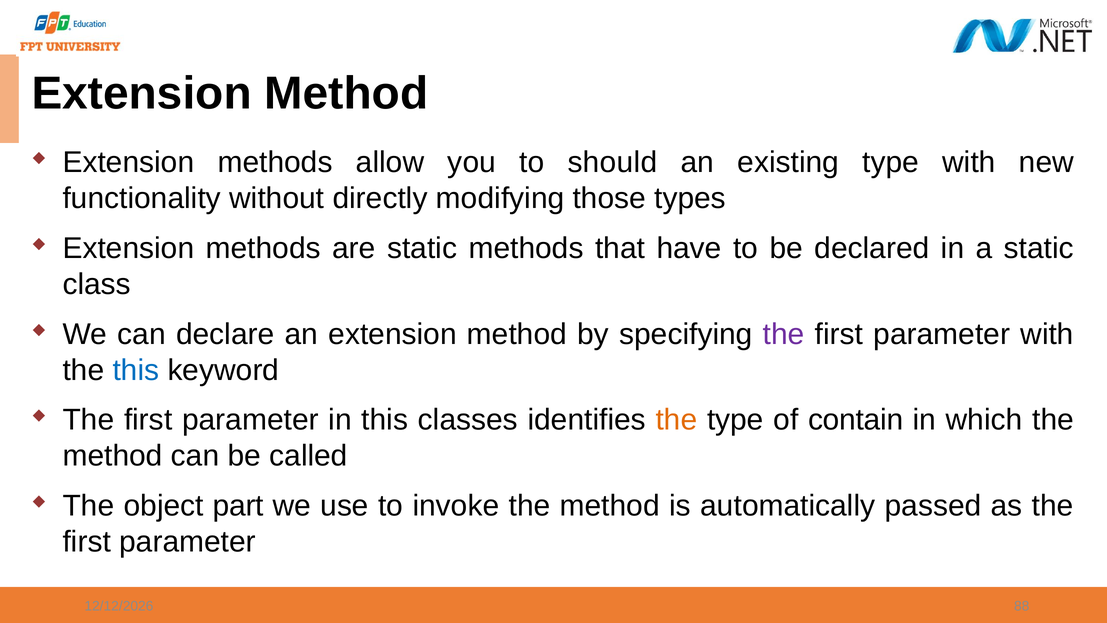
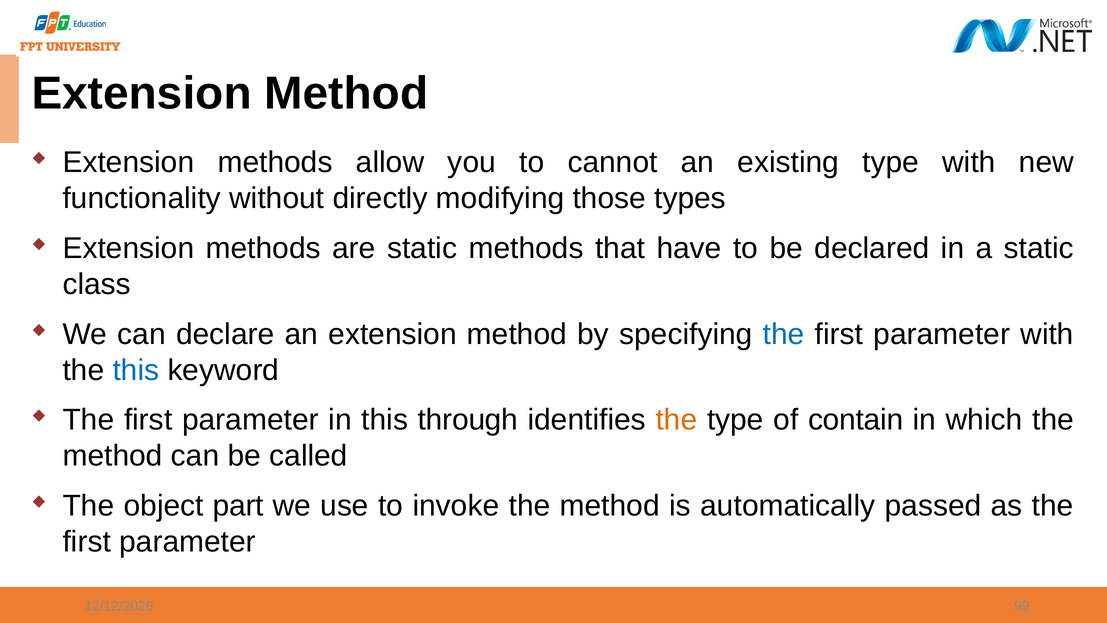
should: should -> cannot
the at (784, 334) colour: purple -> blue
classes: classes -> through
88: 88 -> 99
